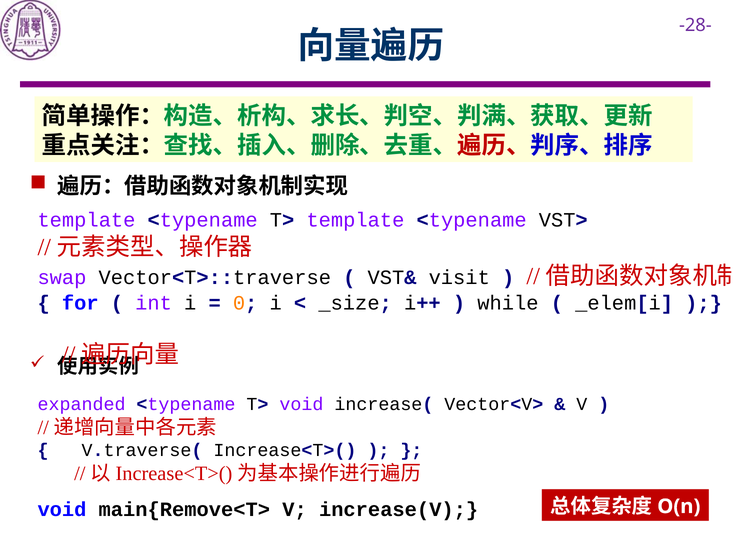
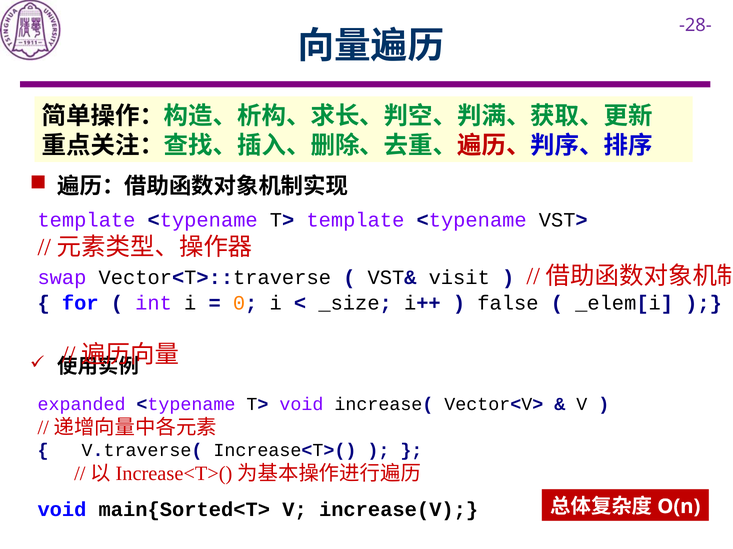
while: while -> false
main{Remove<T>: main{Remove<T> -> main{Sorted<T>
